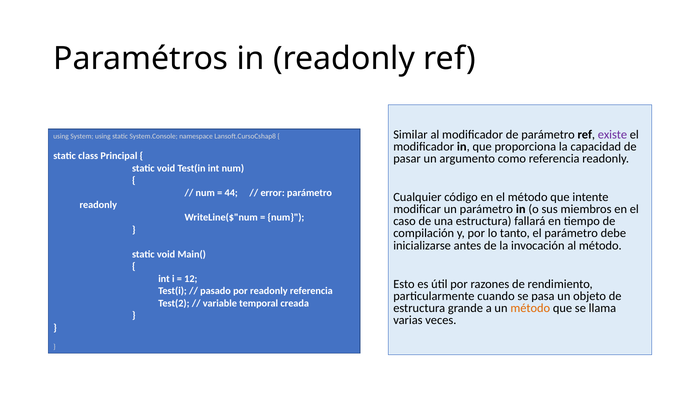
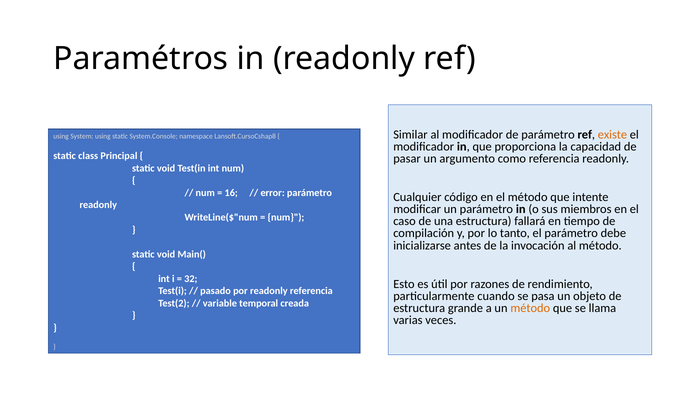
existe colour: purple -> orange
44: 44 -> 16
12: 12 -> 32
